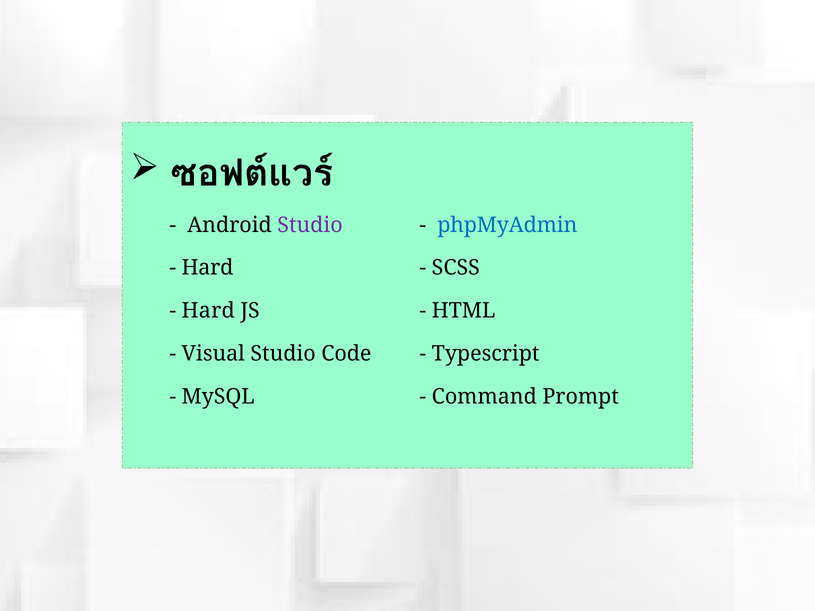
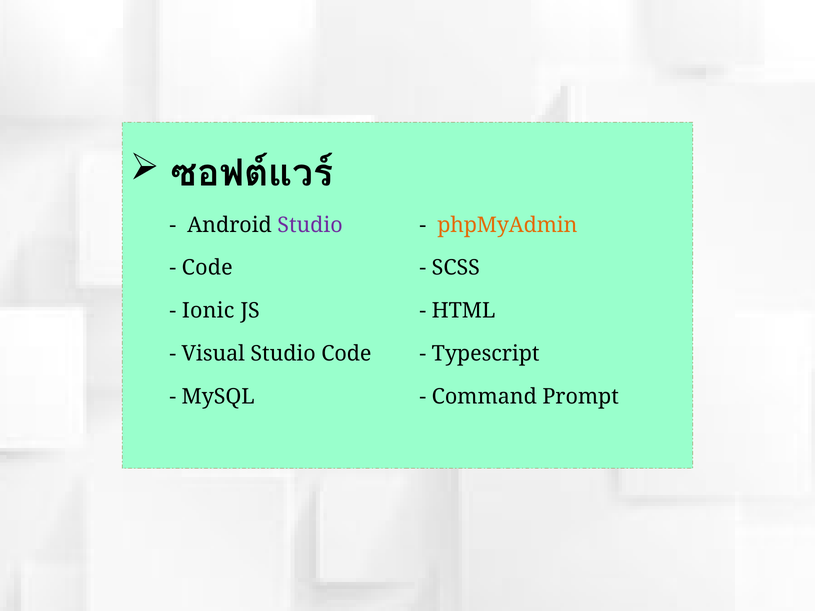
phpMyAdmin colour: blue -> orange
Hard at (207, 268): Hard -> Code
Hard at (208, 311): Hard -> Ionic
